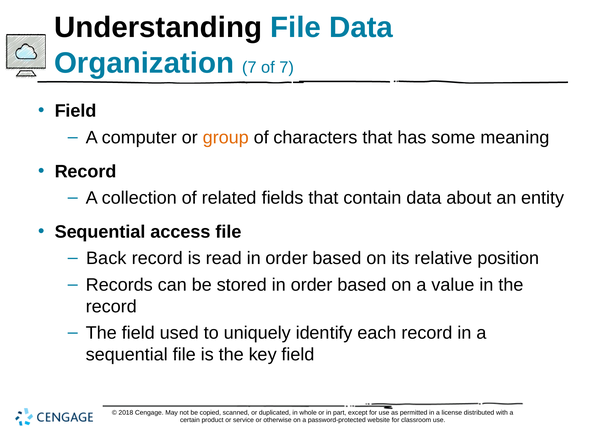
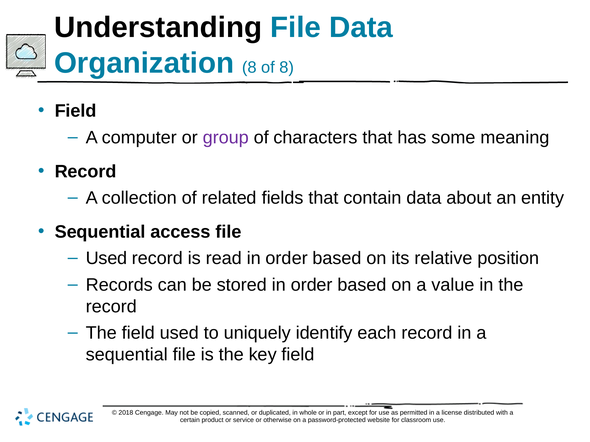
Organization 7: 7 -> 8
of 7: 7 -> 8
group colour: orange -> purple
Back at (106, 259): Back -> Used
